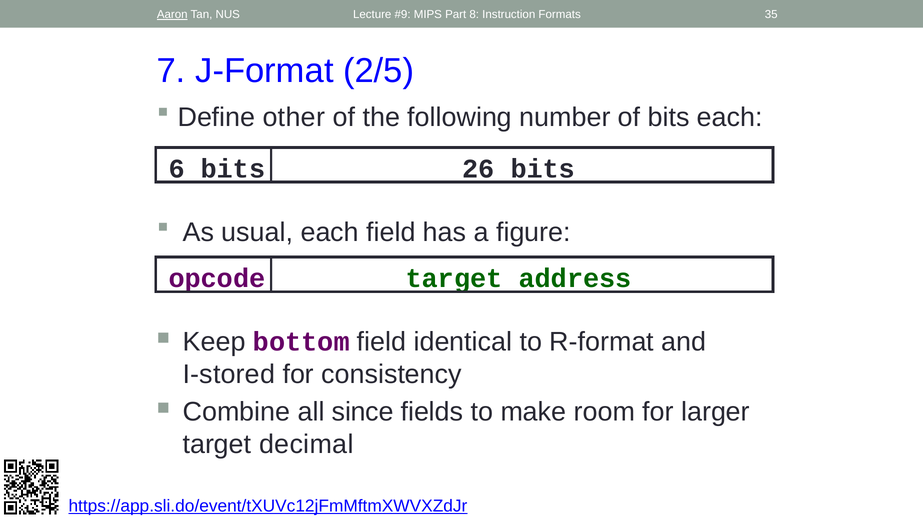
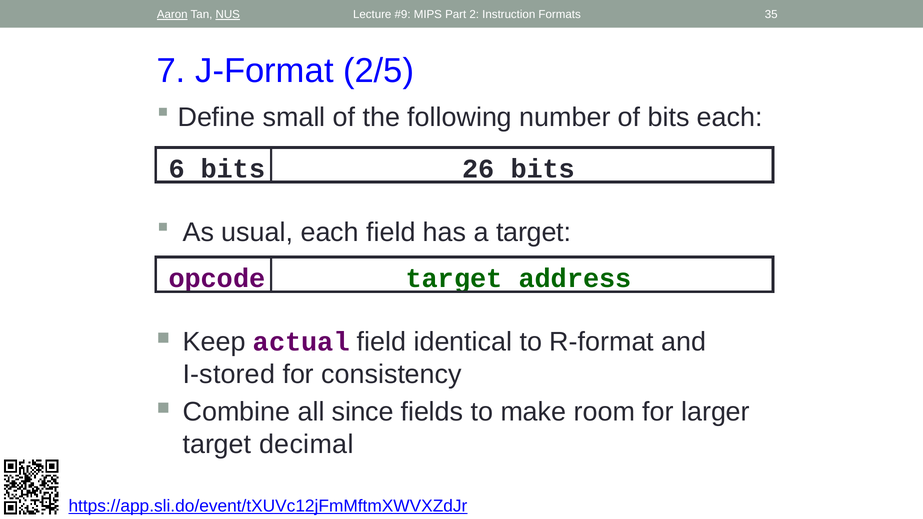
NUS underline: none -> present
8: 8 -> 2
other: other -> small
a figure: figure -> target
bottom: bottom -> actual
